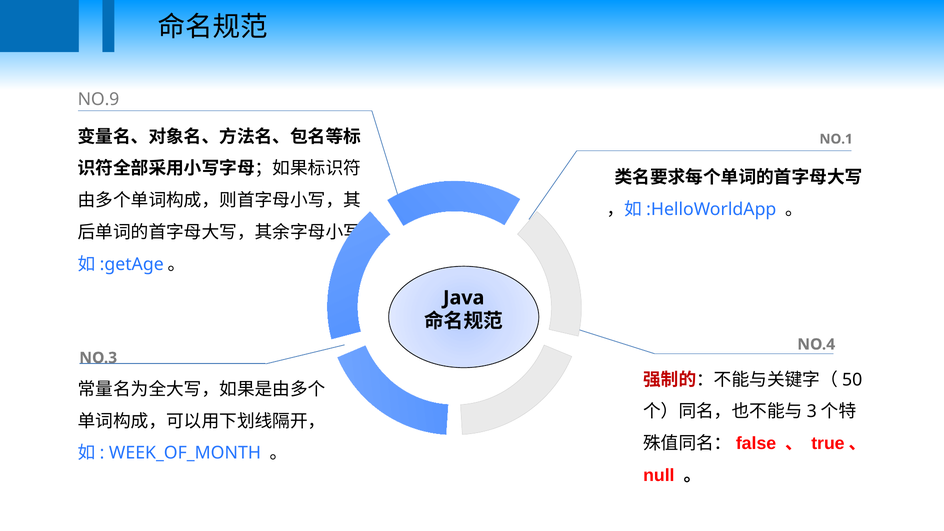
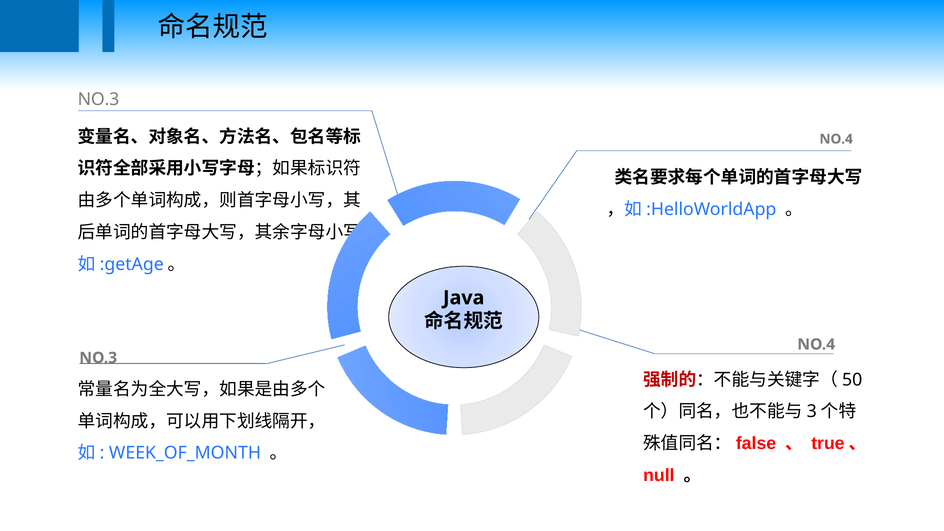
NO.9 at (99, 99): NO.9 -> NO.3
NO.1 at (836, 139): NO.1 -> NO.4
